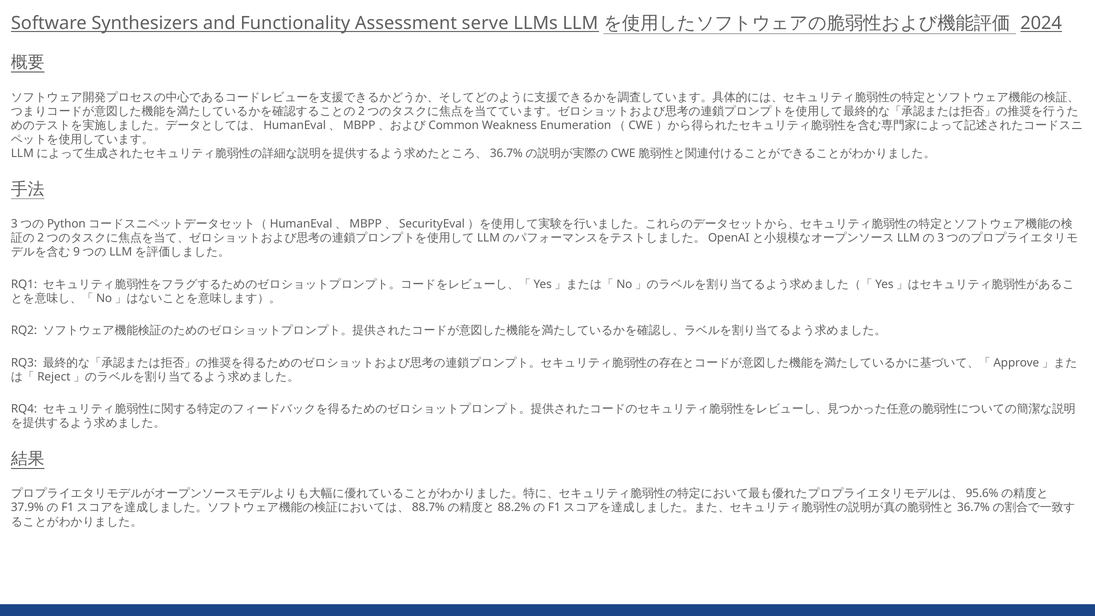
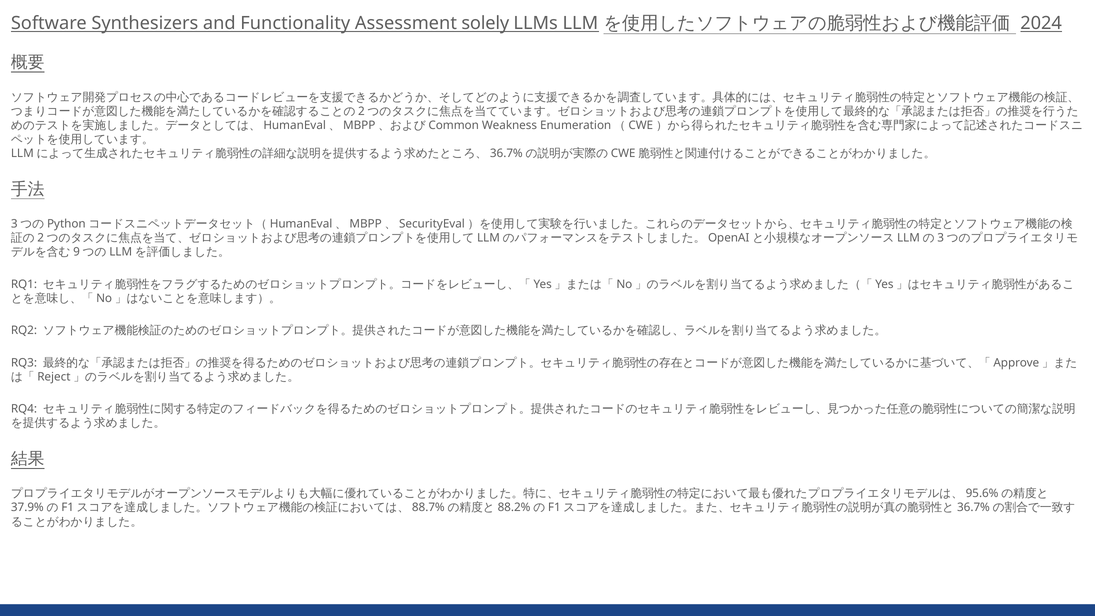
serve: serve -> solely
